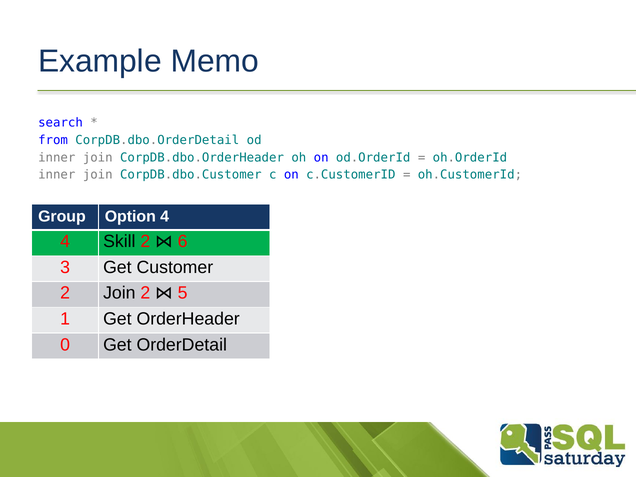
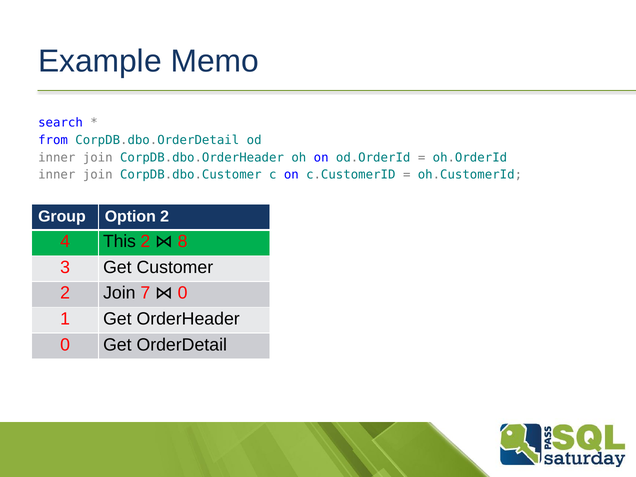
Option 4: 4 -> 2
Skill: Skill -> This
6: 6 -> 8
Join 2: 2 -> 7
5 at (183, 293): 5 -> 0
